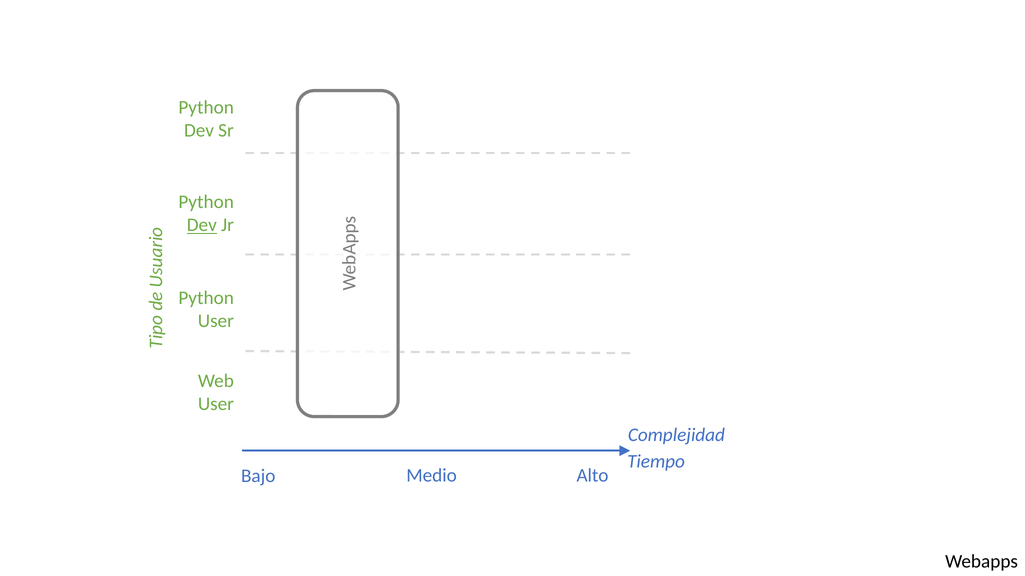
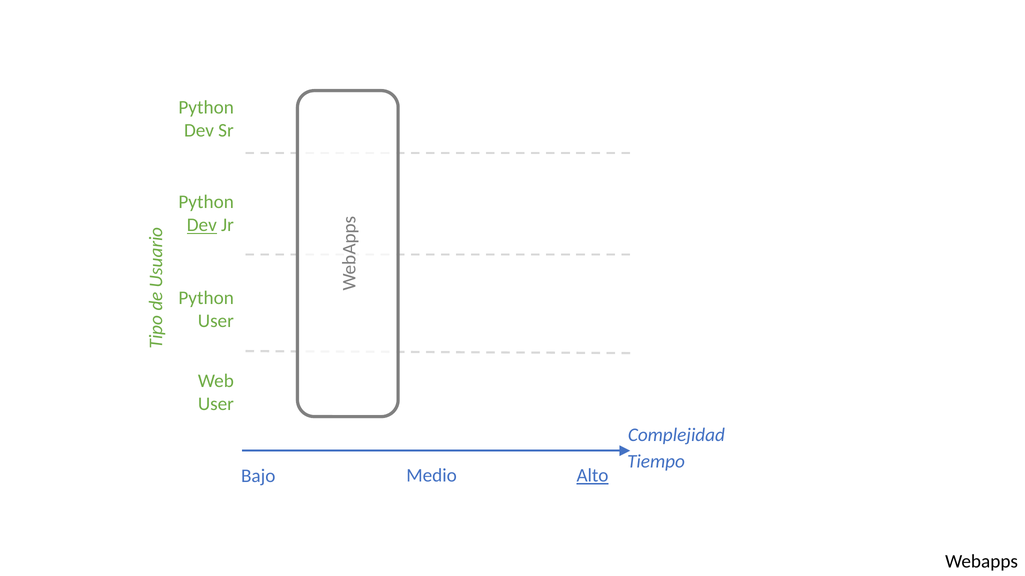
Alto underline: none -> present
